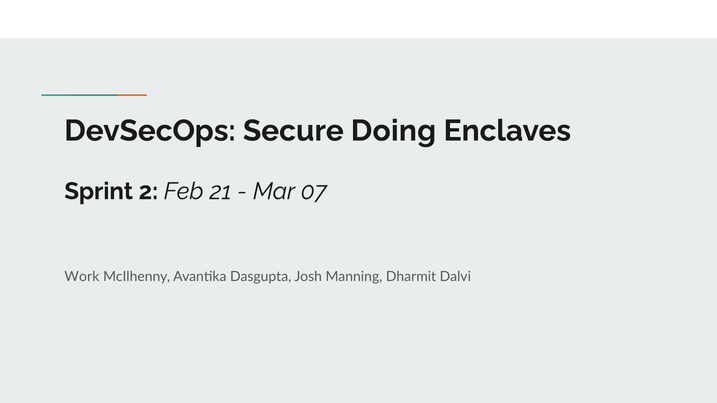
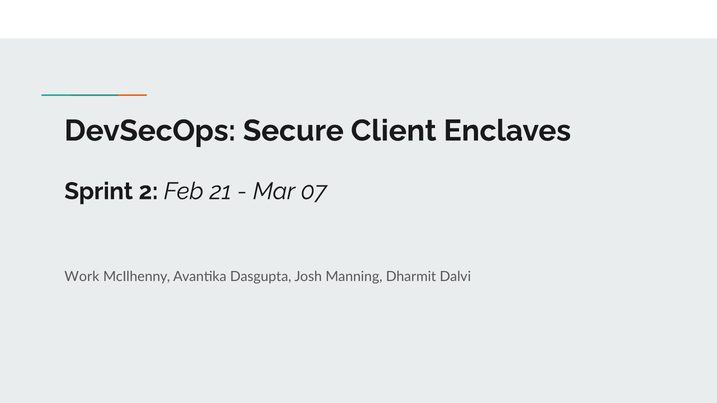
Doing: Doing -> Client
